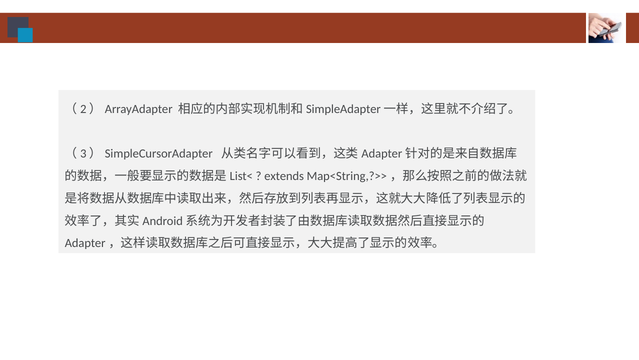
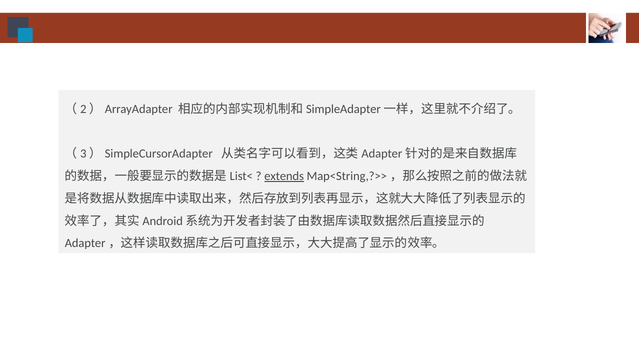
extends underline: none -> present
